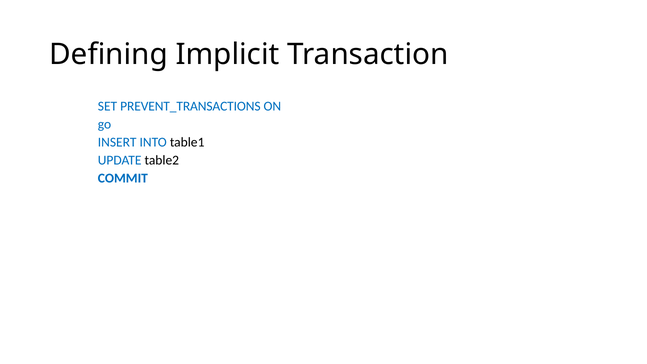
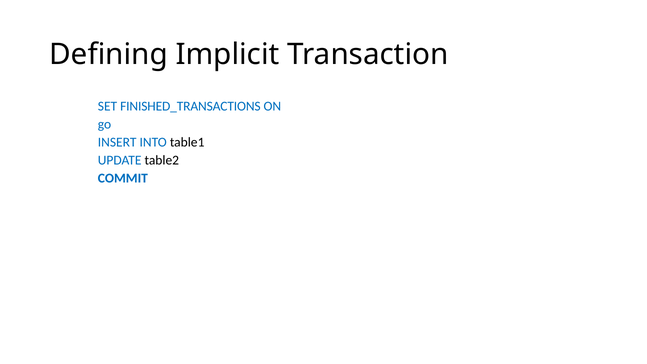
PREVENT_TRANSACTIONS: PREVENT_TRANSACTIONS -> FINISHED_TRANSACTIONS
